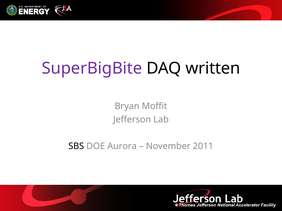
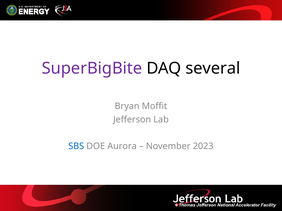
written: written -> several
SBS colour: black -> blue
2011: 2011 -> 2023
